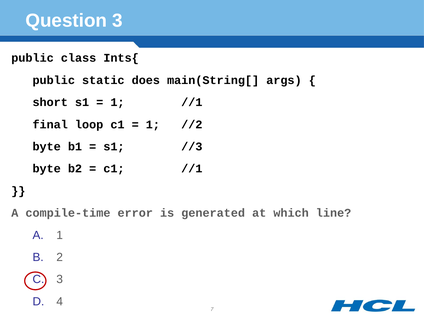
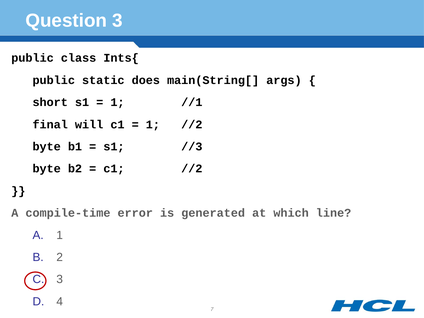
loop: loop -> will
c1 //1: //1 -> //2
